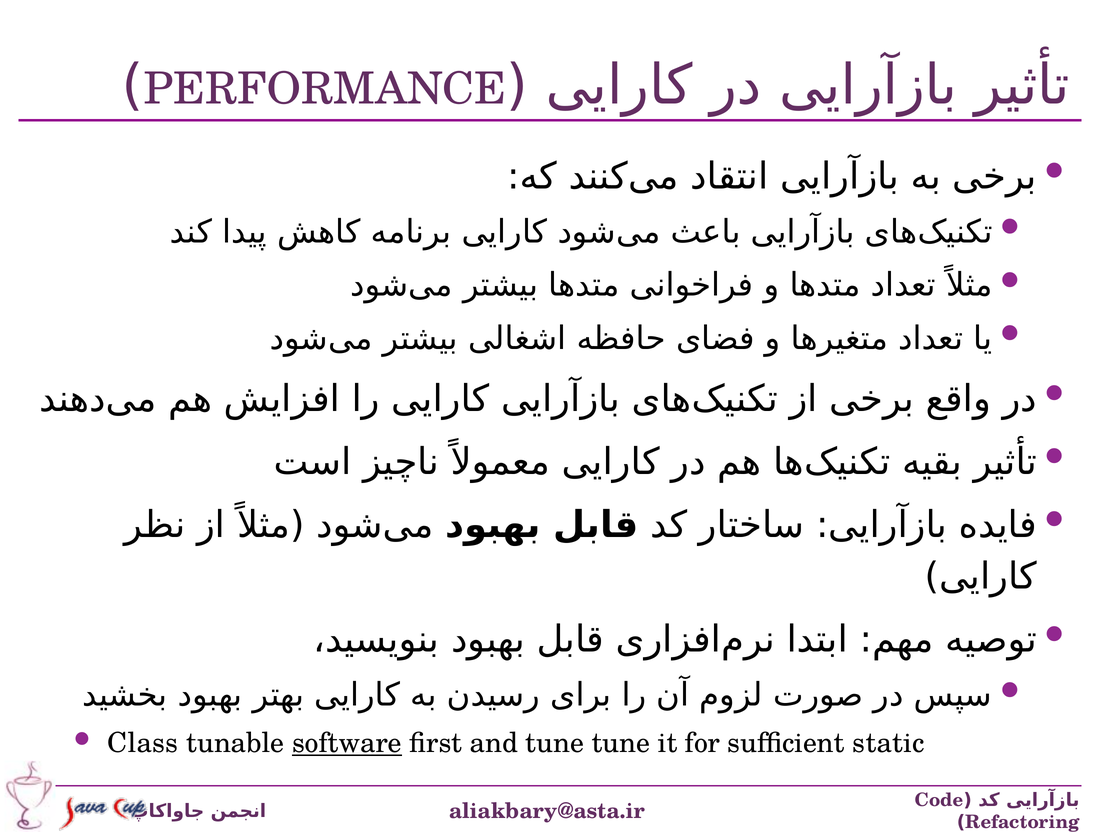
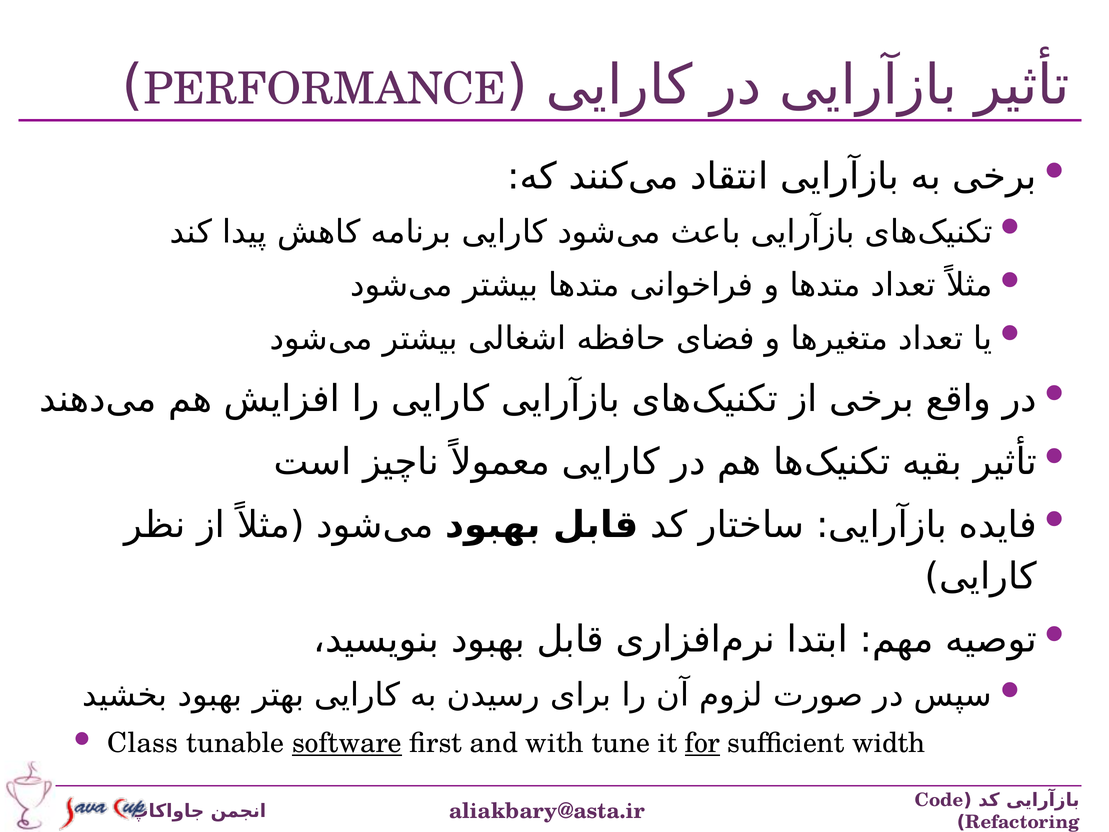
and tune: tune -> with
for underline: none -> present
static: static -> width
